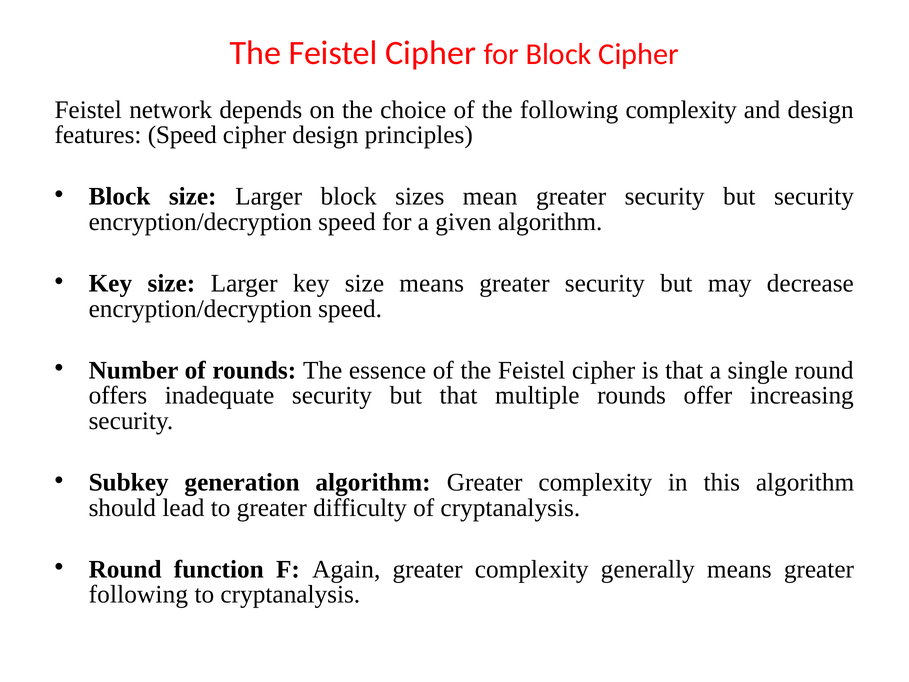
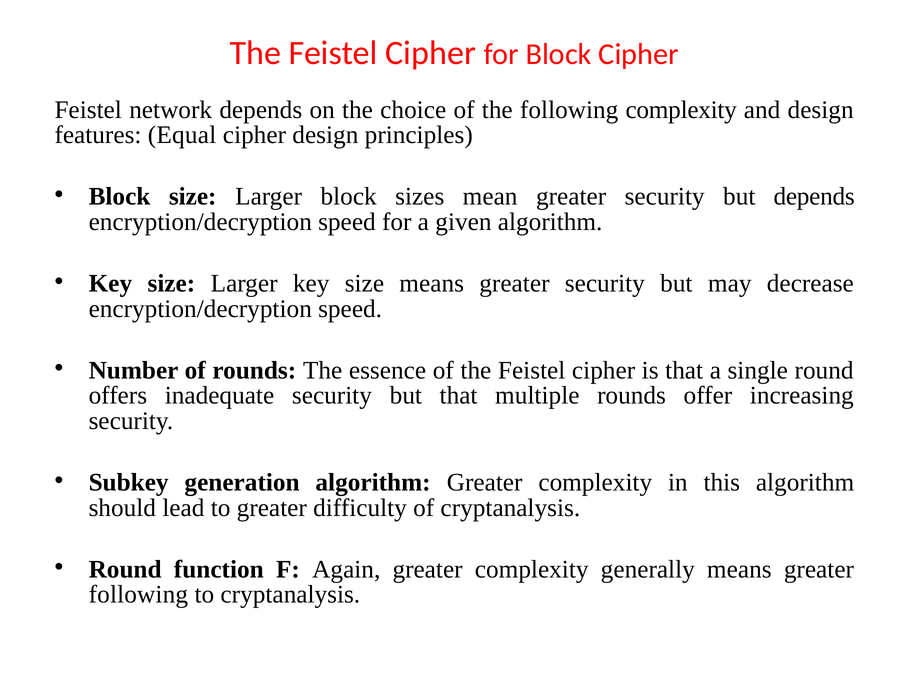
features Speed: Speed -> Equal
but security: security -> depends
